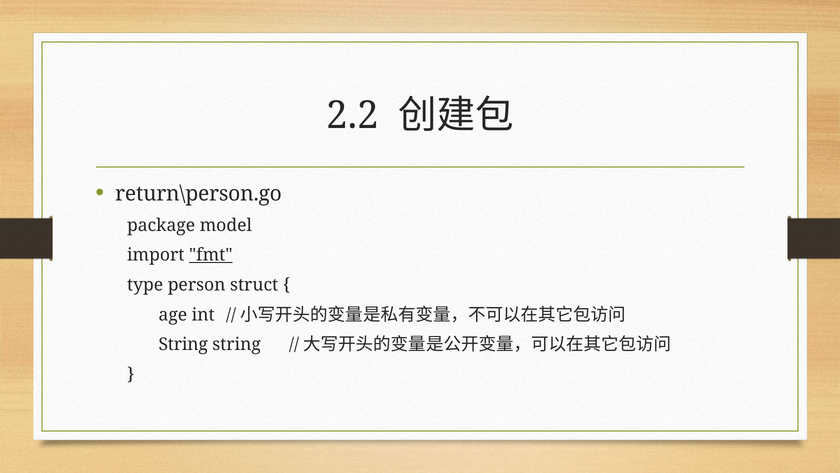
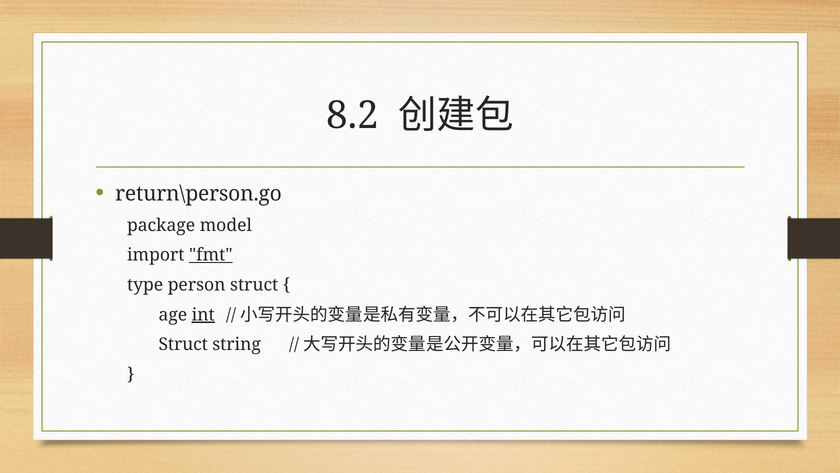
2.2: 2.2 -> 8.2
int underline: none -> present
String at (183, 344): String -> Struct
